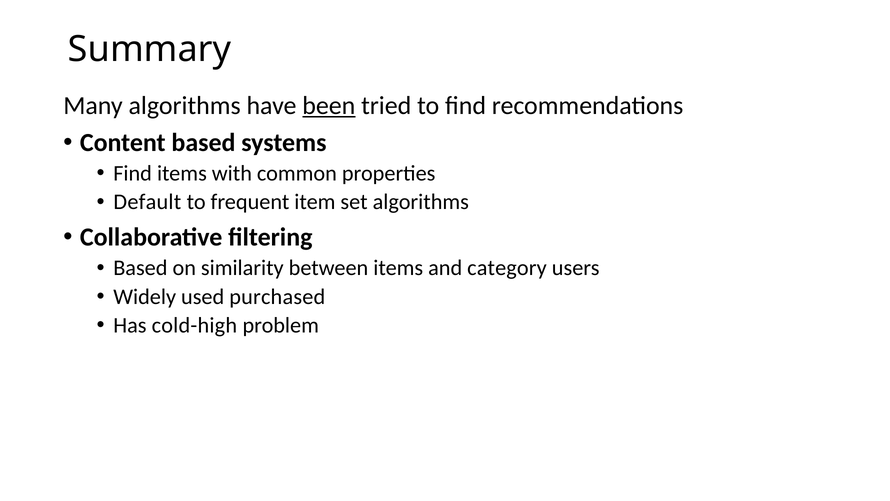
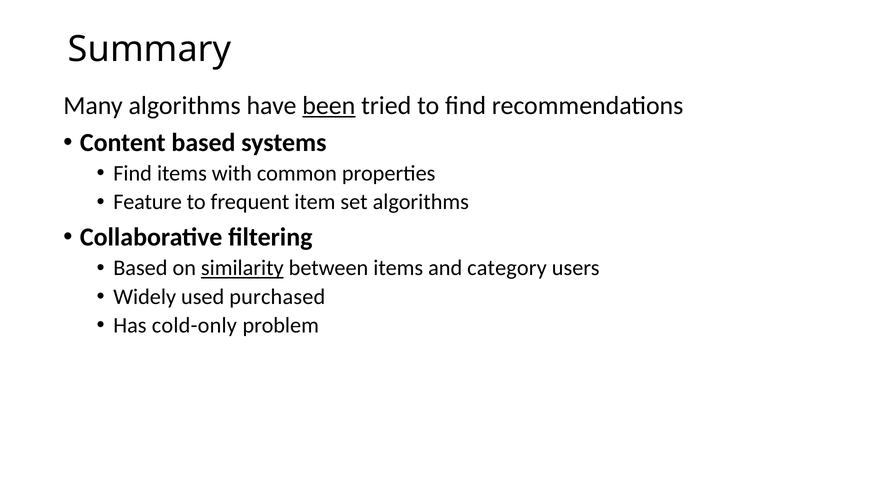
Default: Default -> Feature
similarity underline: none -> present
cold-high: cold-high -> cold-only
